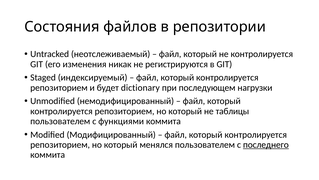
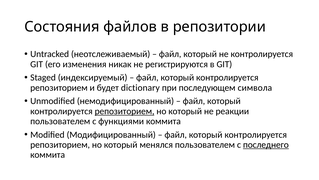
нагрузки: нагрузки -> символа
репозиторием at (125, 111) underline: none -> present
таблицы: таблицы -> реакции
